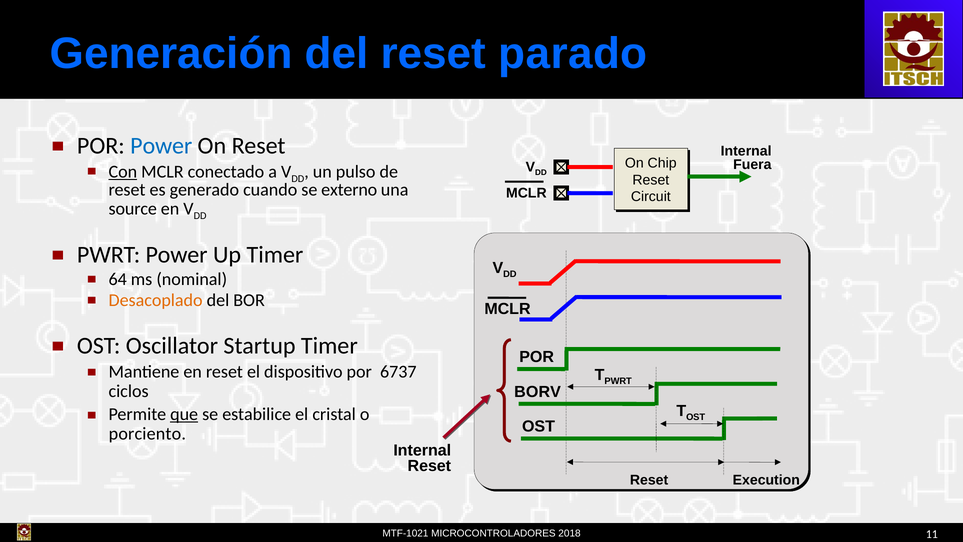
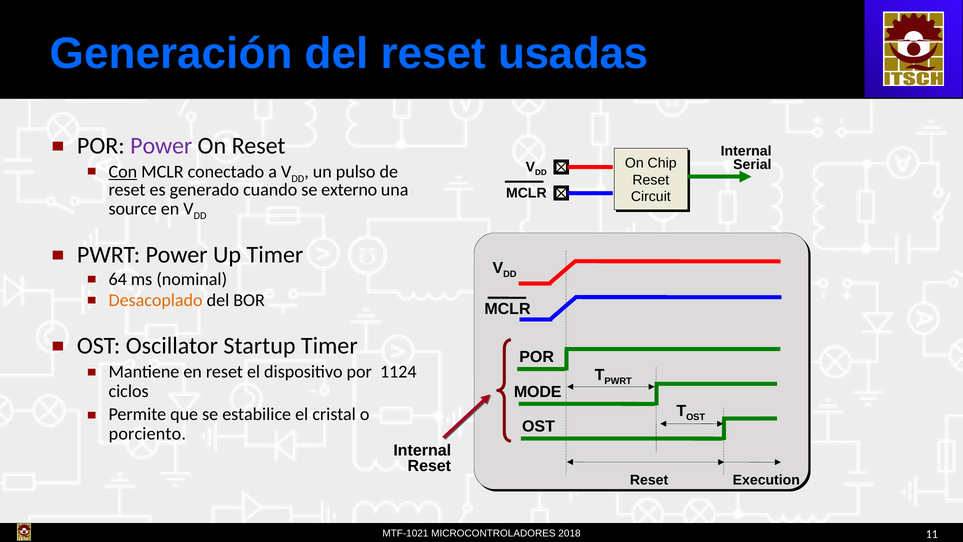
parado: parado -> usadas
Power at (161, 146) colour: blue -> purple
Fuera: Fuera -> Serial
6737: 6737 -> 1124
BORV: BORV -> MODE
que underline: present -> none
